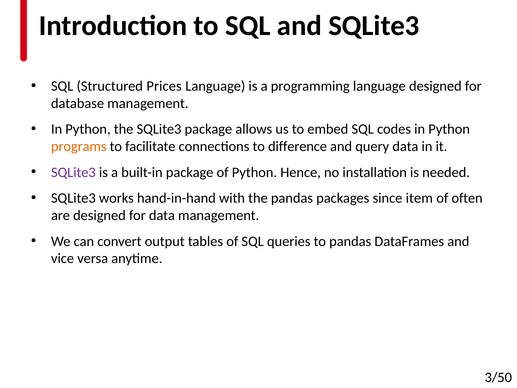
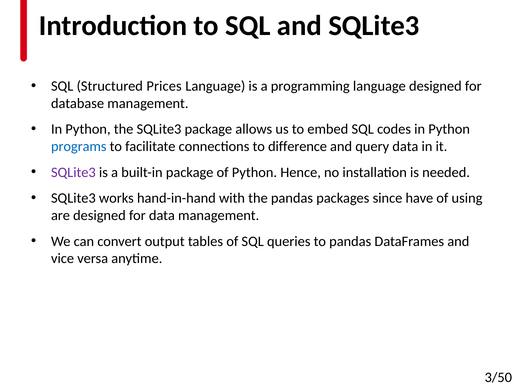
programs colour: orange -> blue
item: item -> have
often: often -> using
